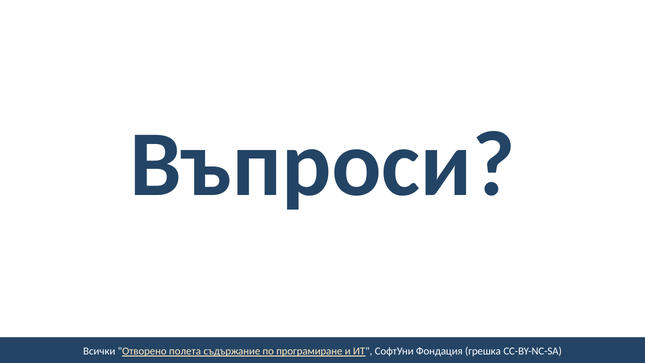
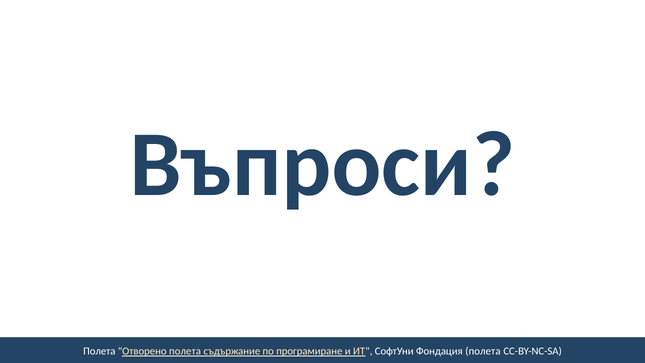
Всички at (99, 351): Всички -> Полета
Фондация грешка: грешка -> полета
